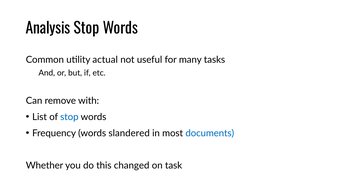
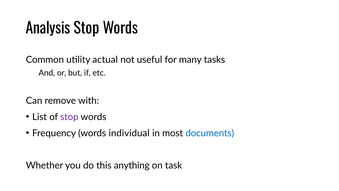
stop at (69, 117) colour: blue -> purple
slandered: slandered -> individual
changed: changed -> anything
